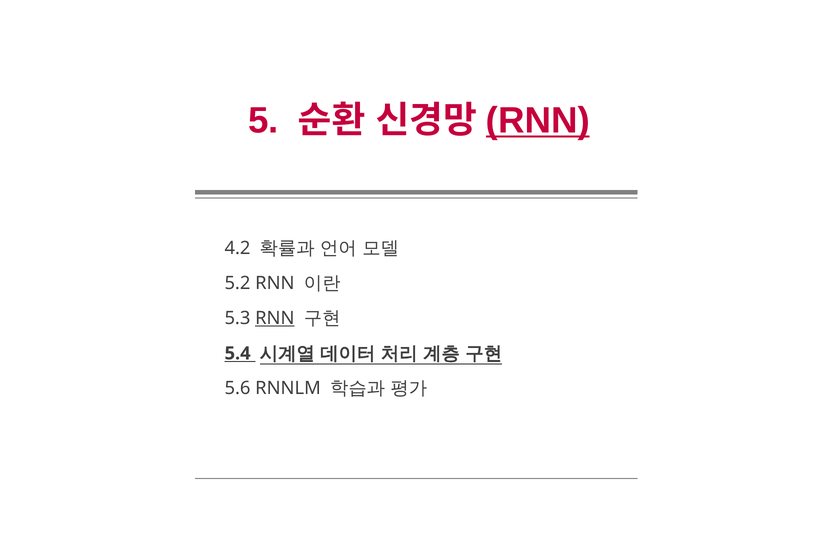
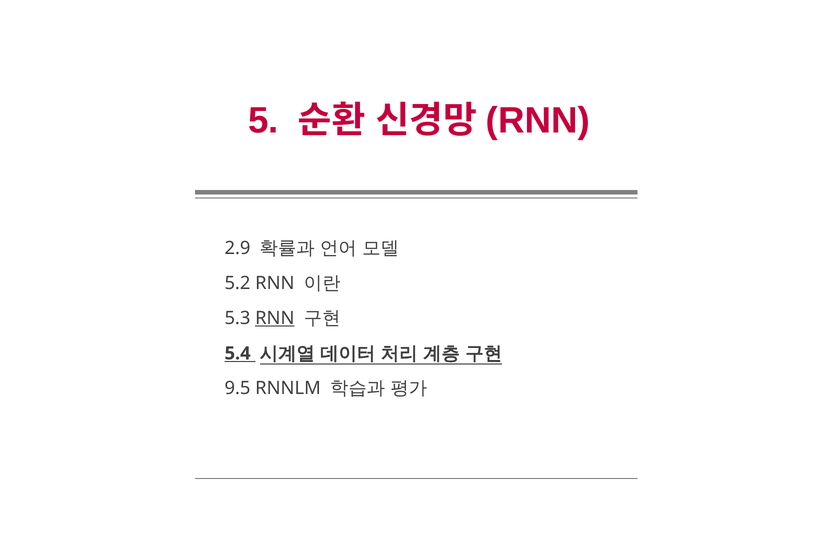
RNN at (538, 121) underline: present -> none
4.2: 4.2 -> 2.9
5.6: 5.6 -> 9.5
